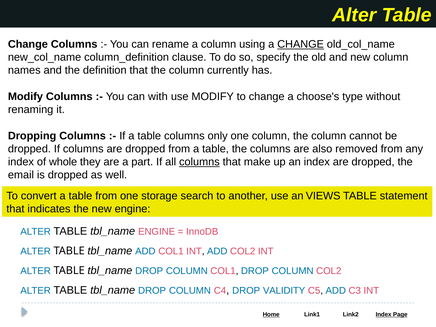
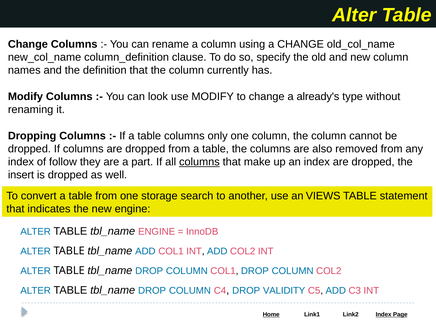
CHANGE at (301, 44) underline: present -> none
with: with -> look
choose's: choose's -> already's
whole: whole -> follow
email: email -> insert
